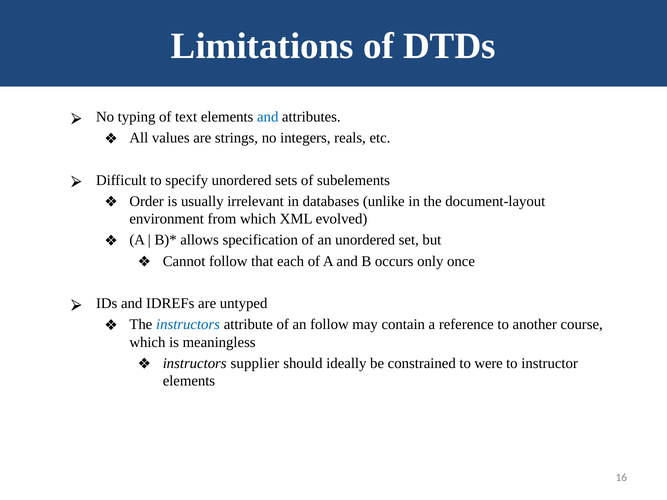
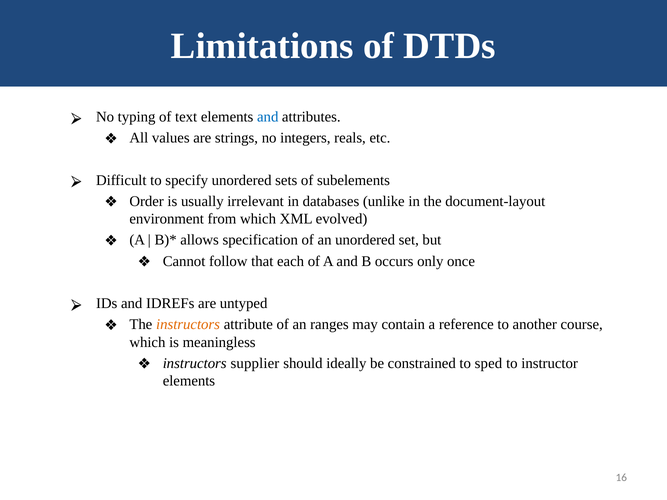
instructors at (188, 325) colour: blue -> orange
an follow: follow -> ranges
were: were -> sped
